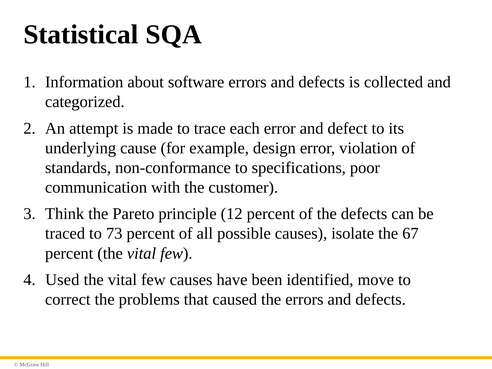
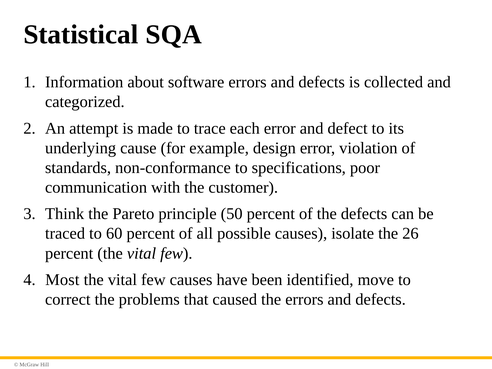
12: 12 -> 50
73: 73 -> 60
67: 67 -> 26
Used: Used -> Most
